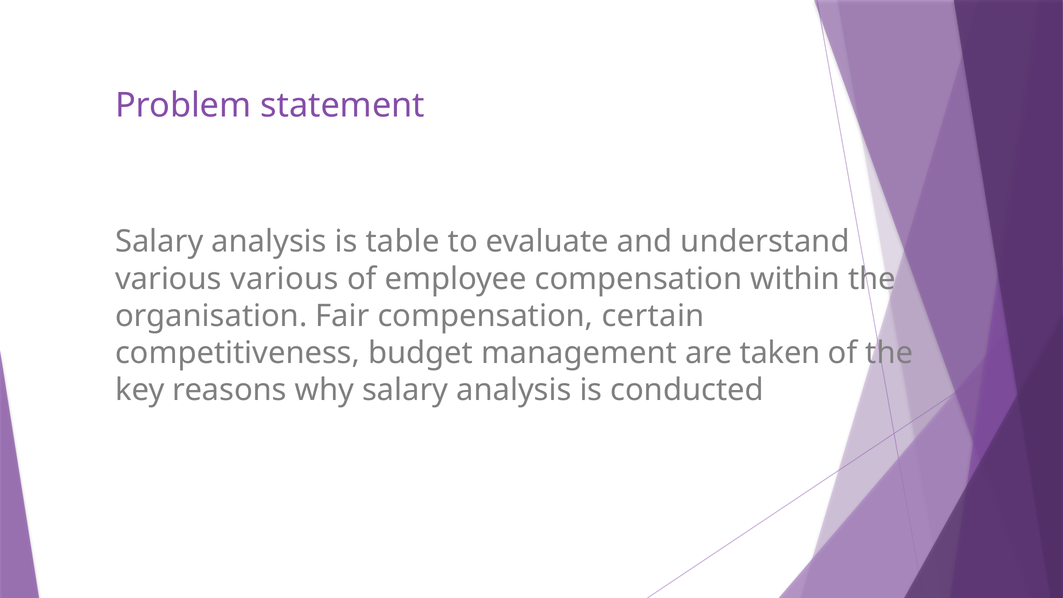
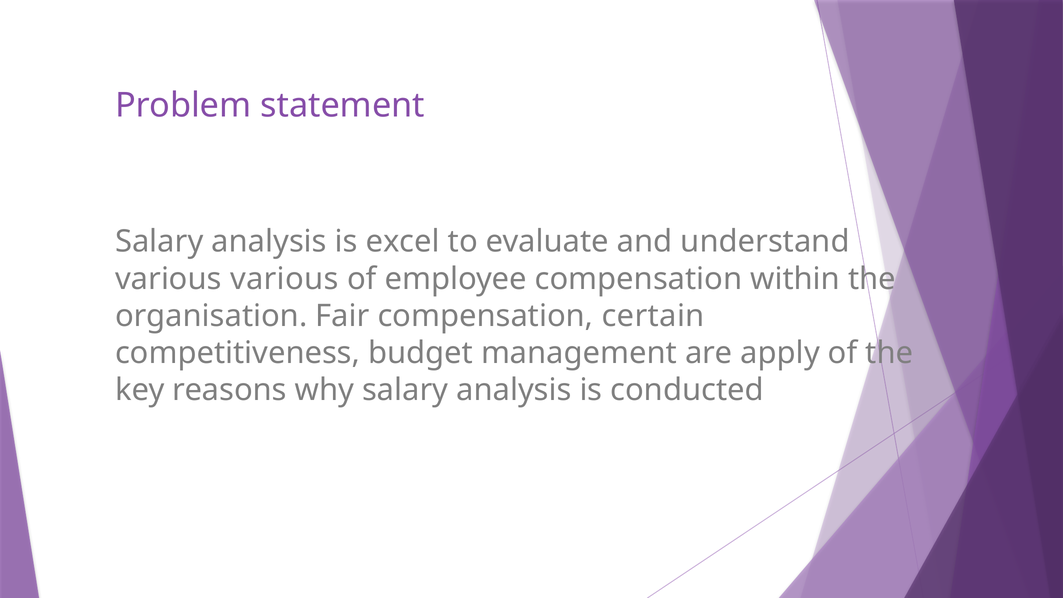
table: table -> excel
taken: taken -> apply
